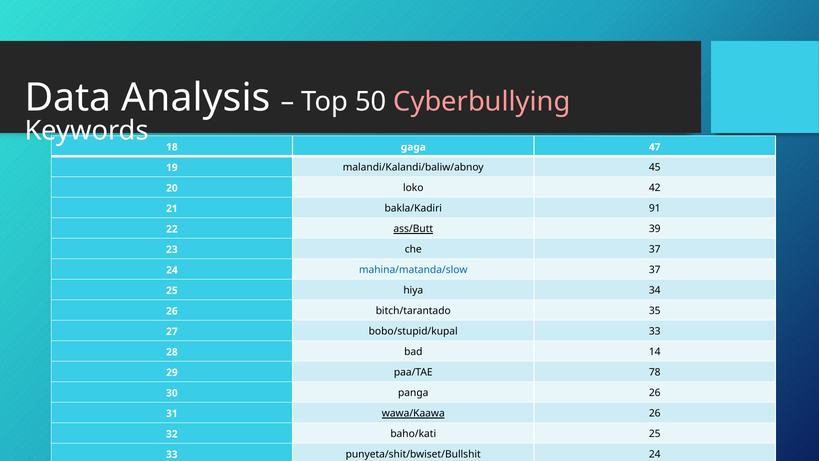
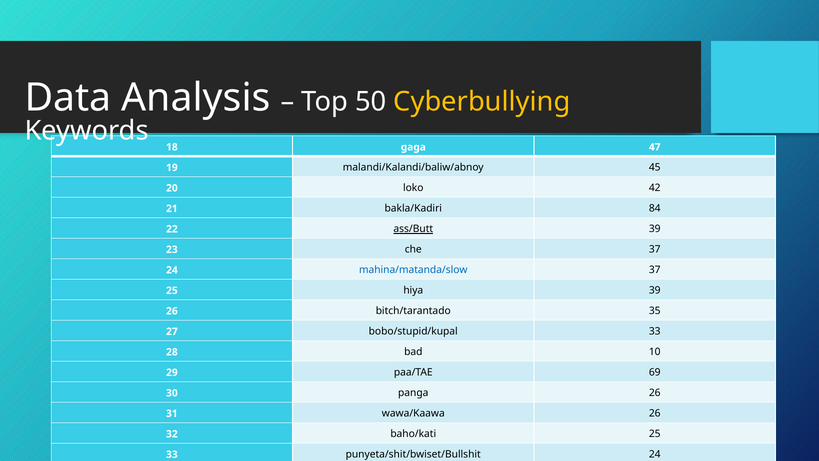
Cyberbullying colour: pink -> yellow
91: 91 -> 84
hiya 34: 34 -> 39
14: 14 -> 10
78: 78 -> 69
wawa/Kaawa underline: present -> none
